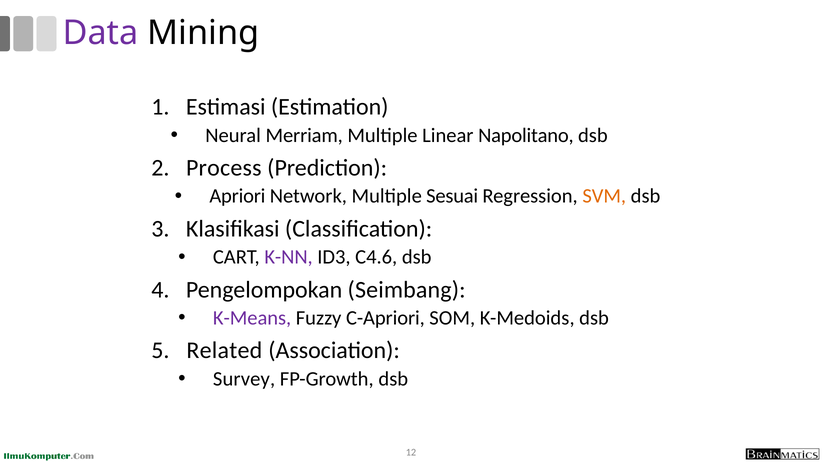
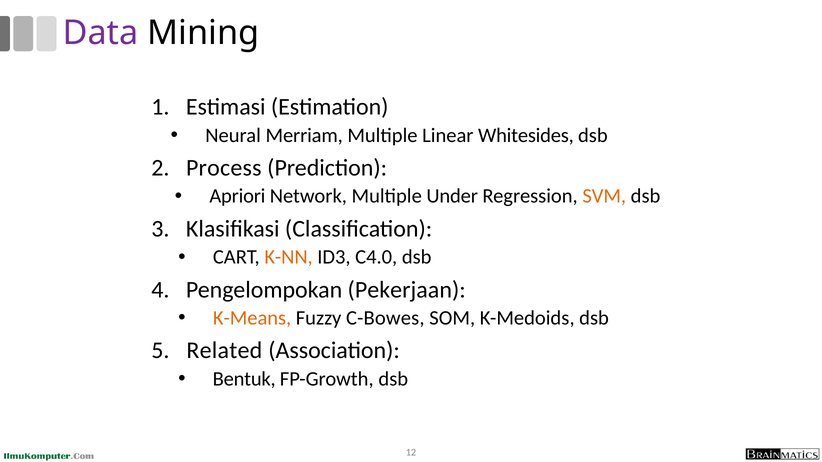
Napolitano: Napolitano -> Whitesides
Sesuai: Sesuai -> Under
K-NN colour: purple -> orange
C4.6: C4.6 -> C4.0
Seimbang: Seimbang -> Pekerjaan
K-Means colour: purple -> orange
C-Apriori: C-Apriori -> C-Bowes
Survey: Survey -> Bentuk
